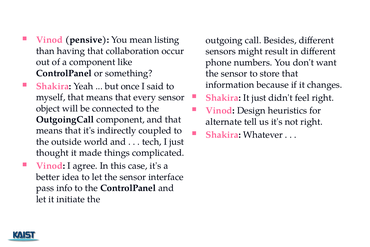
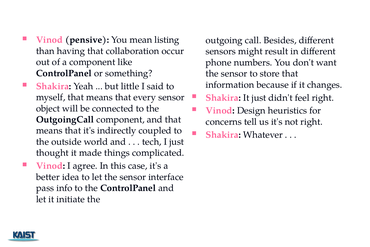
once: once -> little
alternate: alternate -> concerns
